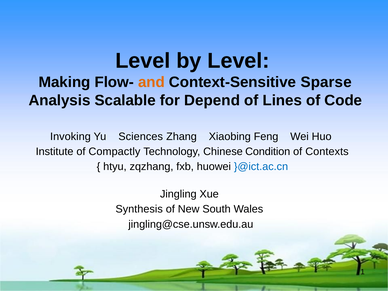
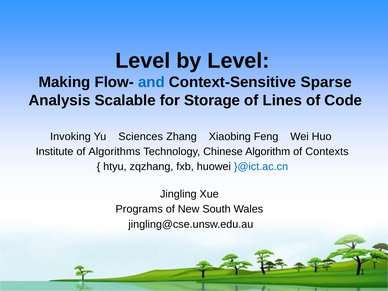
and colour: orange -> blue
Depend: Depend -> Storage
Compactly: Compactly -> Algorithms
Condition: Condition -> Algorithm
Synthesis: Synthesis -> Programs
